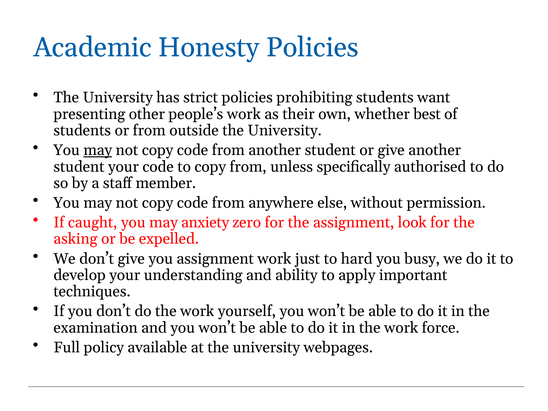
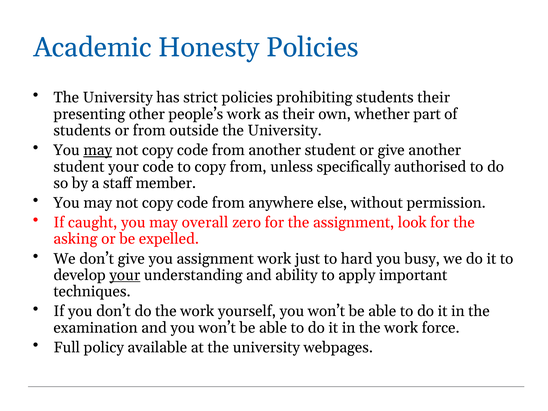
students want: want -> their
best: best -> part
anxiety: anxiety -> overall
your at (125, 275) underline: none -> present
